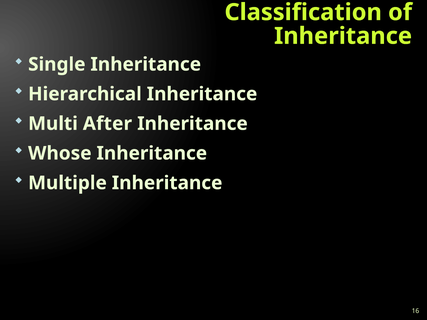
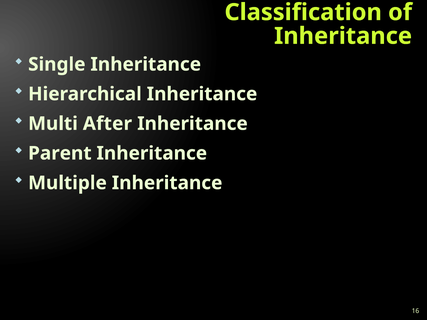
Whose: Whose -> Parent
